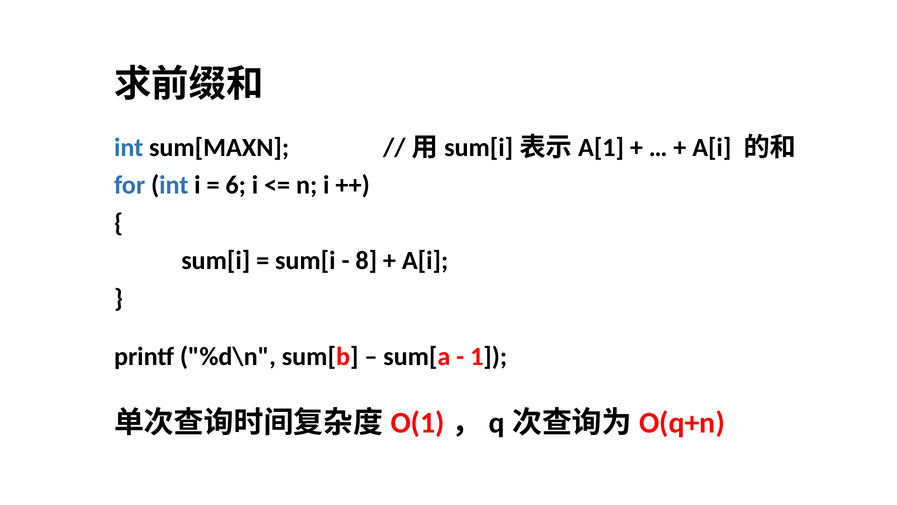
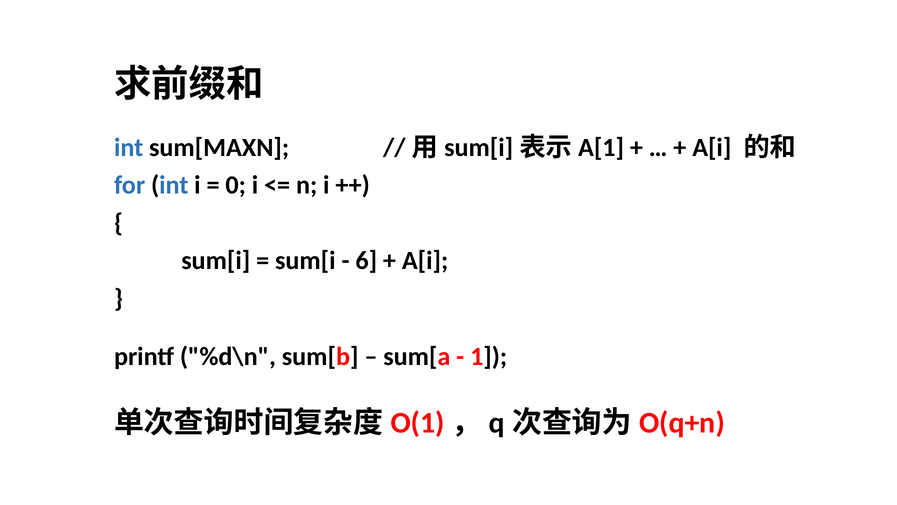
6: 6 -> 0
8: 8 -> 6
